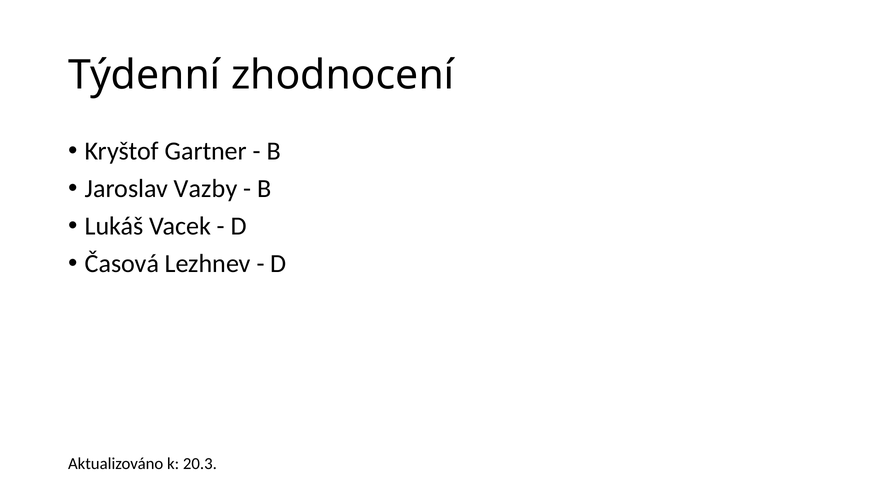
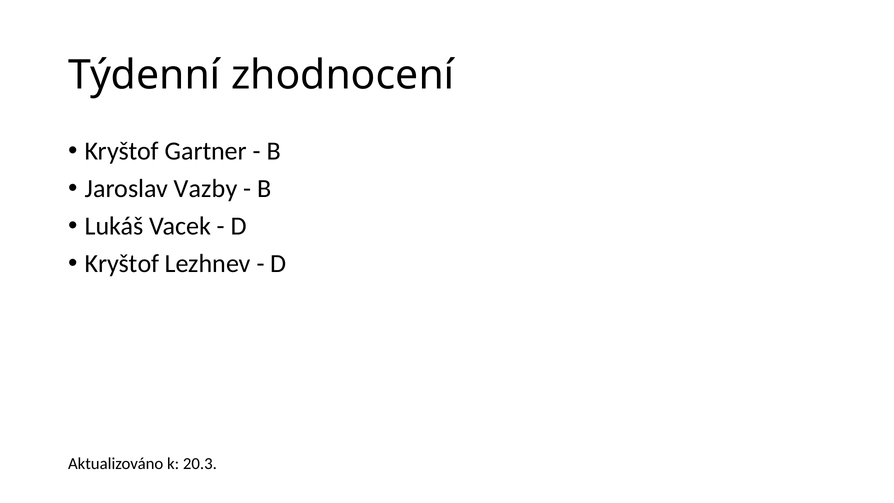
Časová at (122, 264): Časová -> Kryštof
